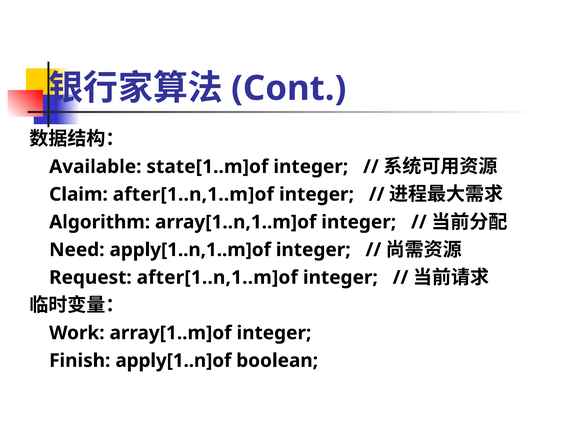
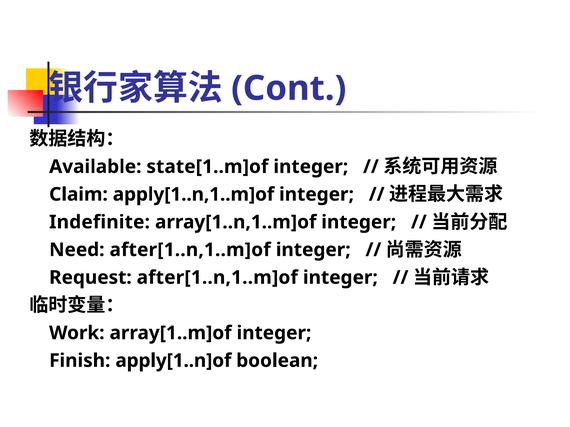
Claim after[1..n,1..m]of: after[1..n,1..m]of -> apply[1..n,1..m]of
Algorithm: Algorithm -> Indefinite
Need apply[1..n,1..m]of: apply[1..n,1..m]of -> after[1..n,1..m]of
